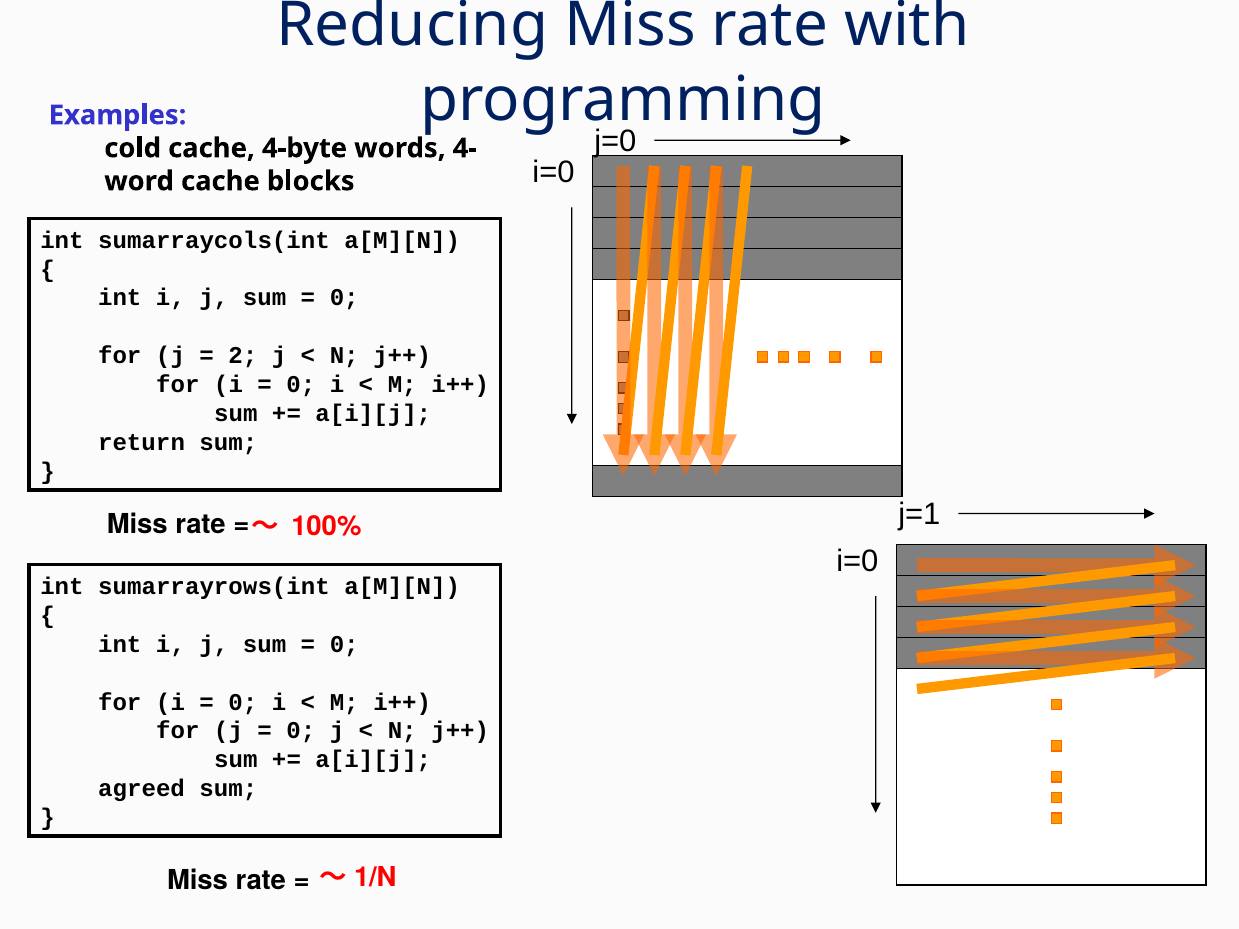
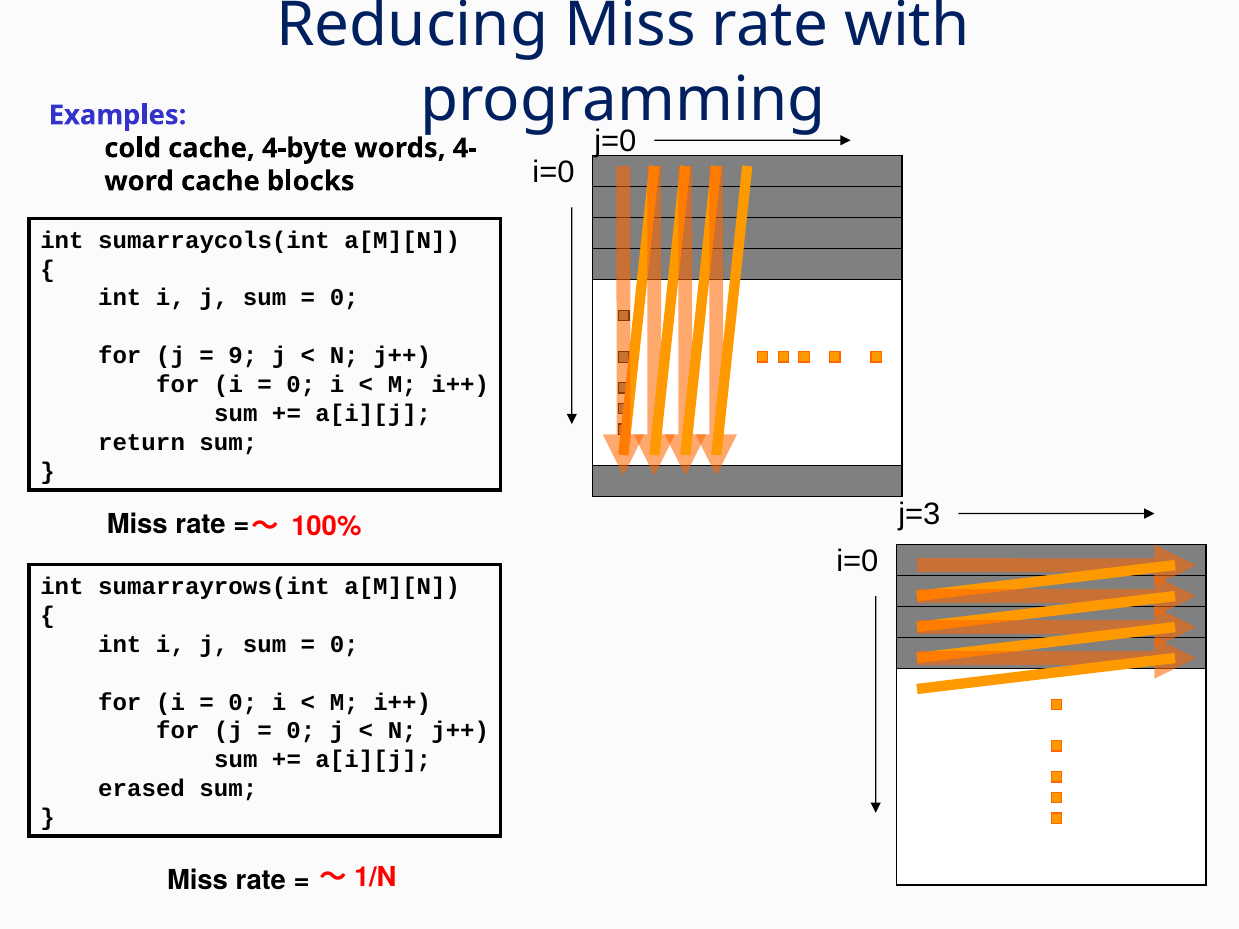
2: 2 -> 9
j=1: j=1 -> j=3
agreed: agreed -> erased
